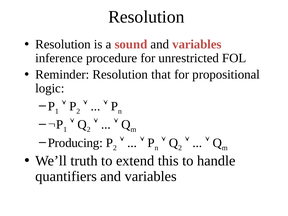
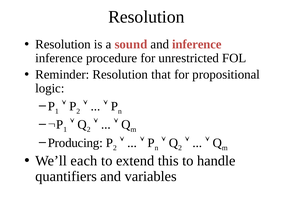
sound and variables: variables -> inference
truth: truth -> each
